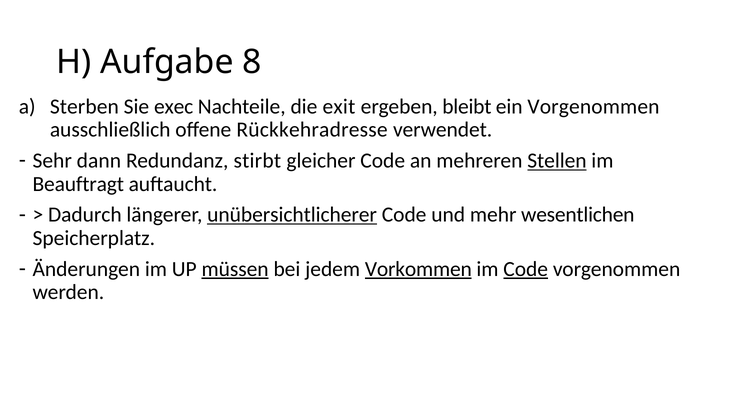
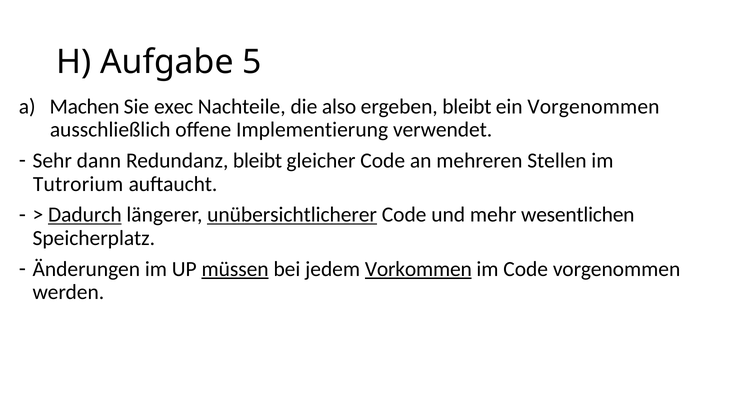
8: 8 -> 5
Sterben: Sterben -> Machen
exit: exit -> also
Rückkehradresse: Rückkehradresse -> Implementierung
Redundanz stirbt: stirbt -> bleibt
Stellen underline: present -> none
Beauftragt: Beauftragt -> Tutrorium
Dadurch underline: none -> present
Code at (526, 269) underline: present -> none
